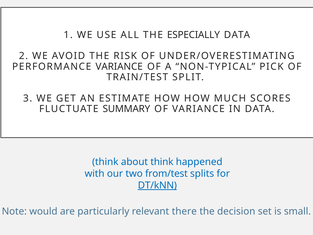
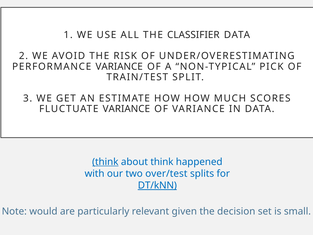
ESPECIALLY: ESPECIALLY -> CLASSIFIER
FLUCTUATE SUMMARY: SUMMARY -> VARIANCE
think at (105, 162) underline: none -> present
from/test: from/test -> over/test
there: there -> given
